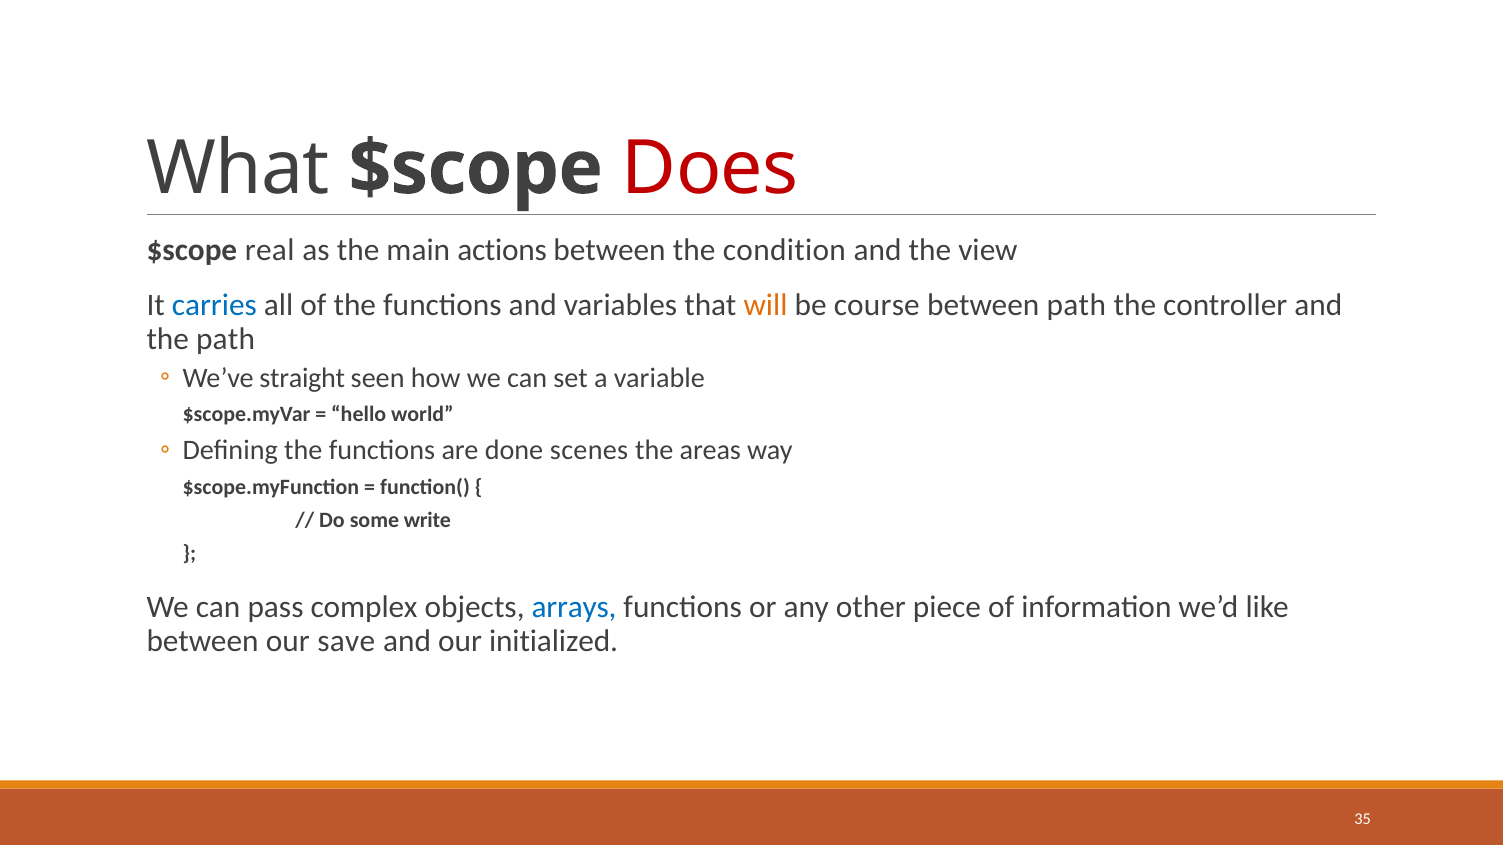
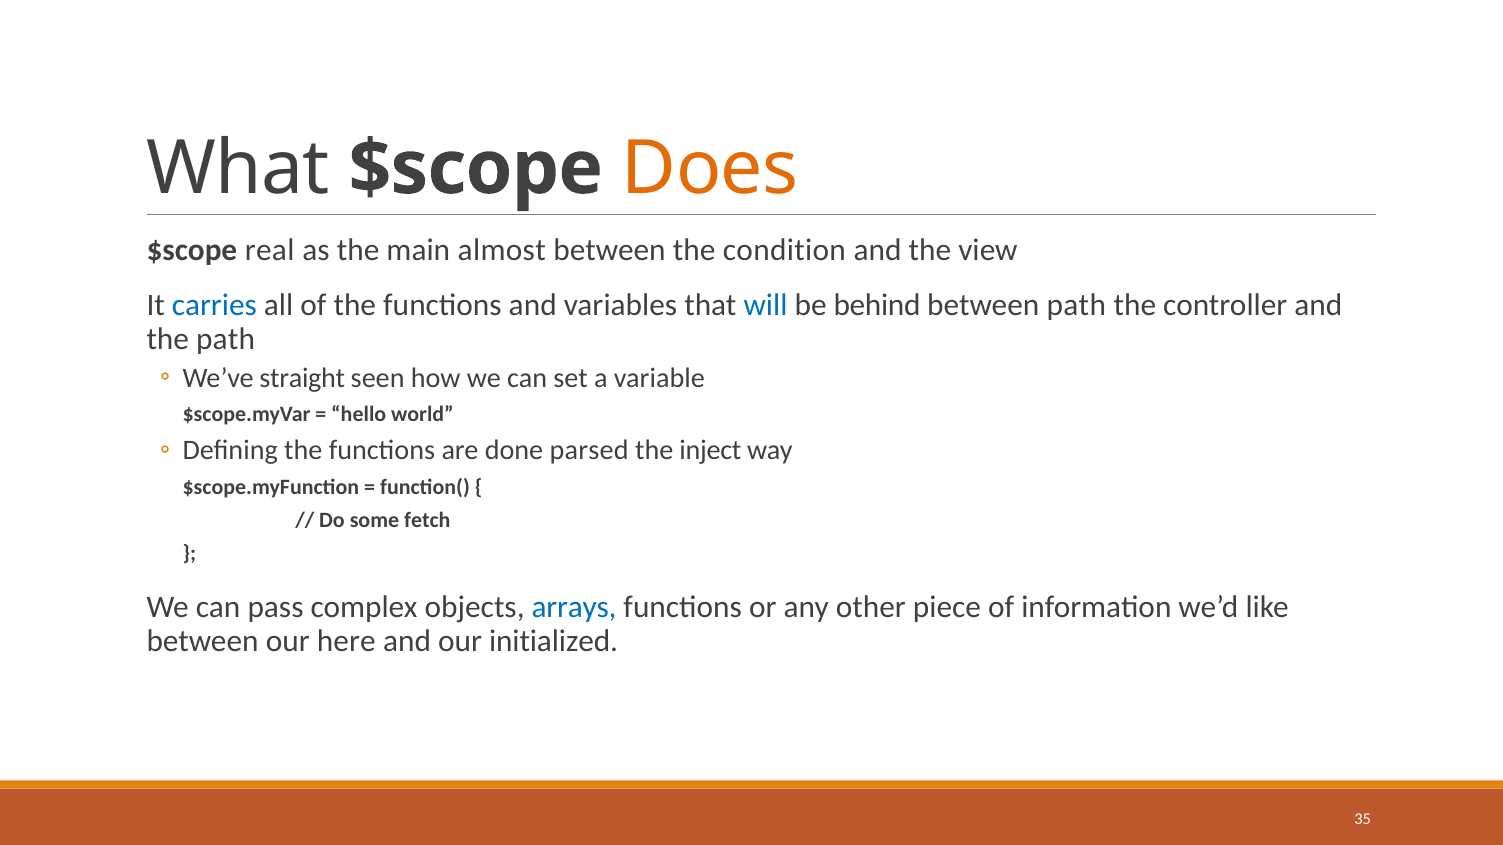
Does colour: red -> orange
actions: actions -> almost
will colour: orange -> blue
course: course -> behind
scenes: scenes -> parsed
areas: areas -> inject
write: write -> fetch
save: save -> here
